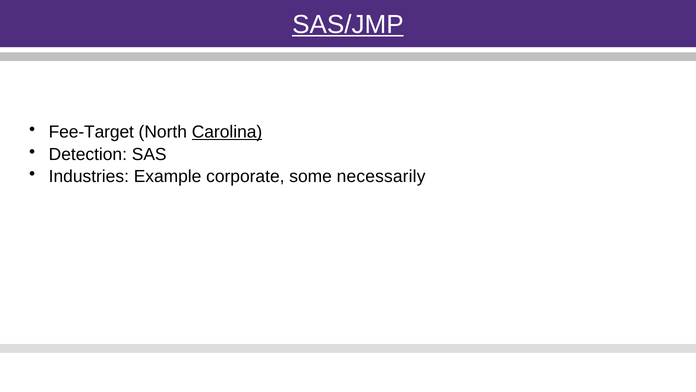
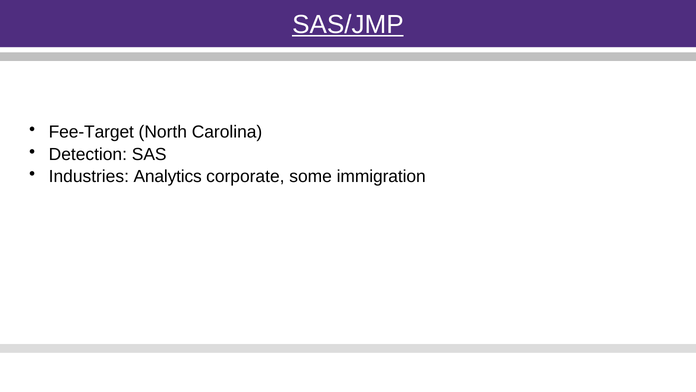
Carolina underline: present -> none
Example: Example -> Analytics
necessarily: necessarily -> immigration
